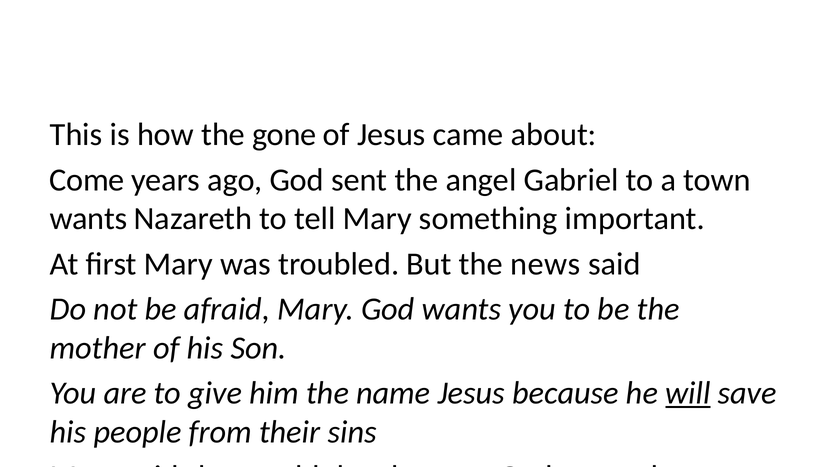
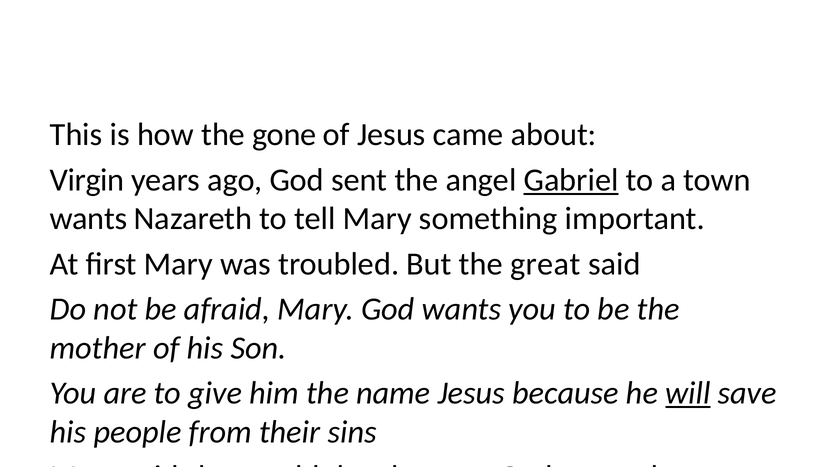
Come: Come -> Virgin
Gabriel underline: none -> present
news: news -> great
